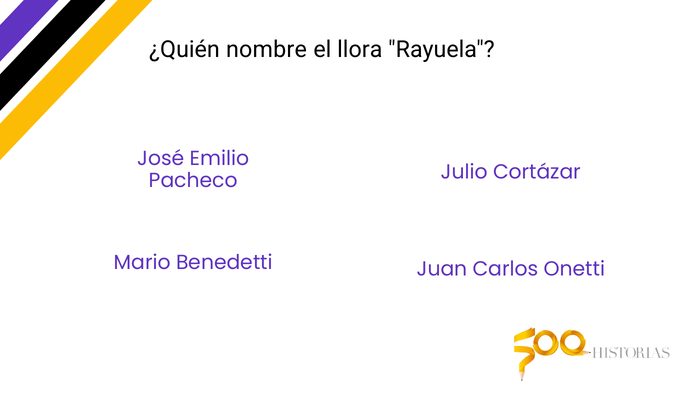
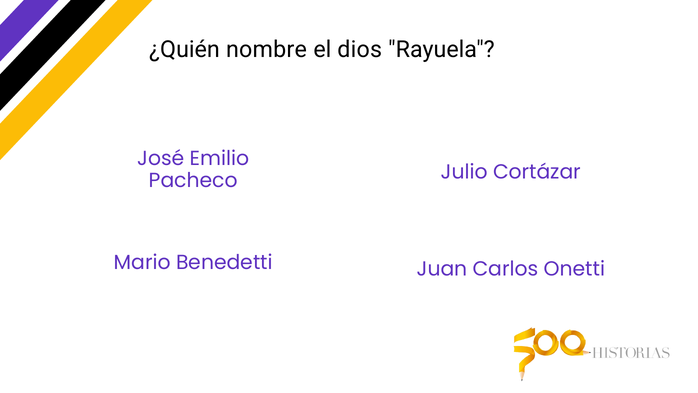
llora: llora -> dios
